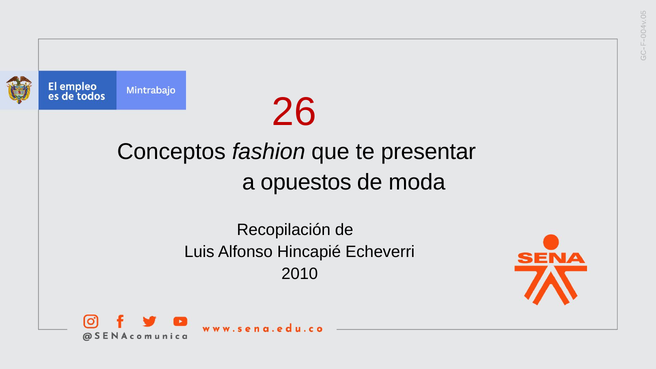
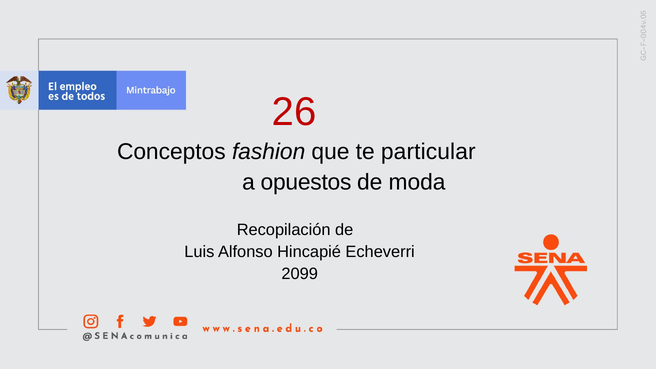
presentar: presentar -> particular
2010: 2010 -> 2099
